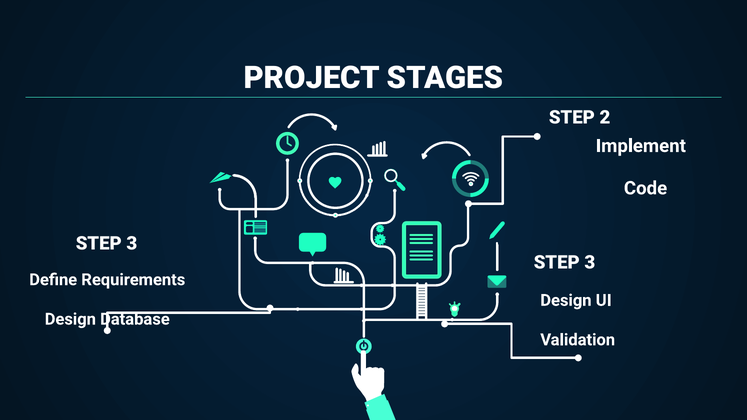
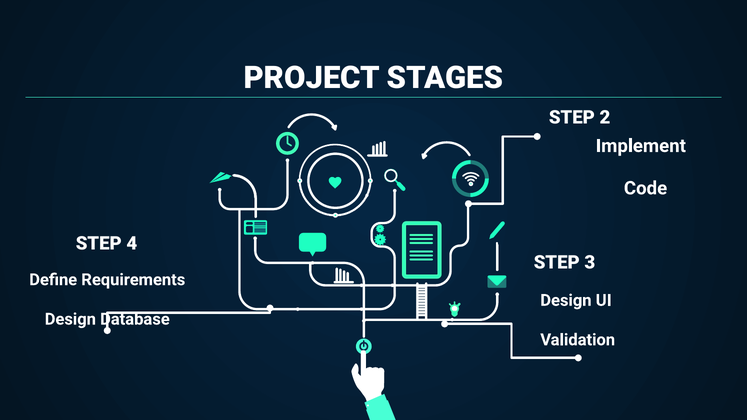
3 at (132, 244): 3 -> 4
